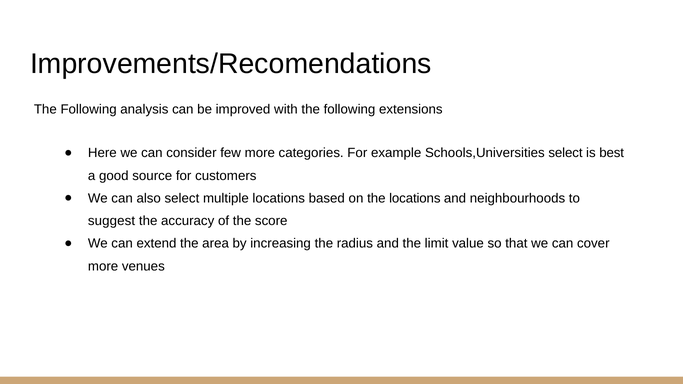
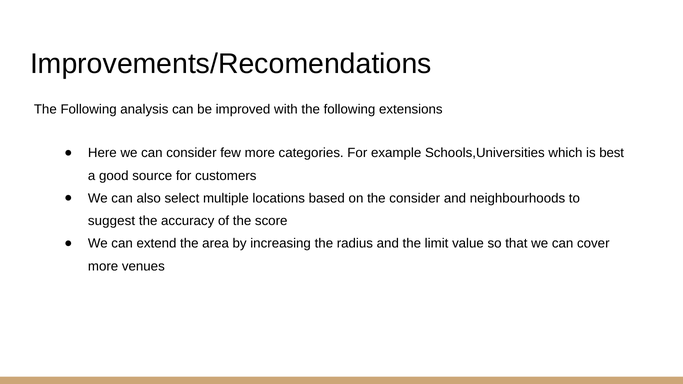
Schools,Universities select: select -> which
the locations: locations -> consider
